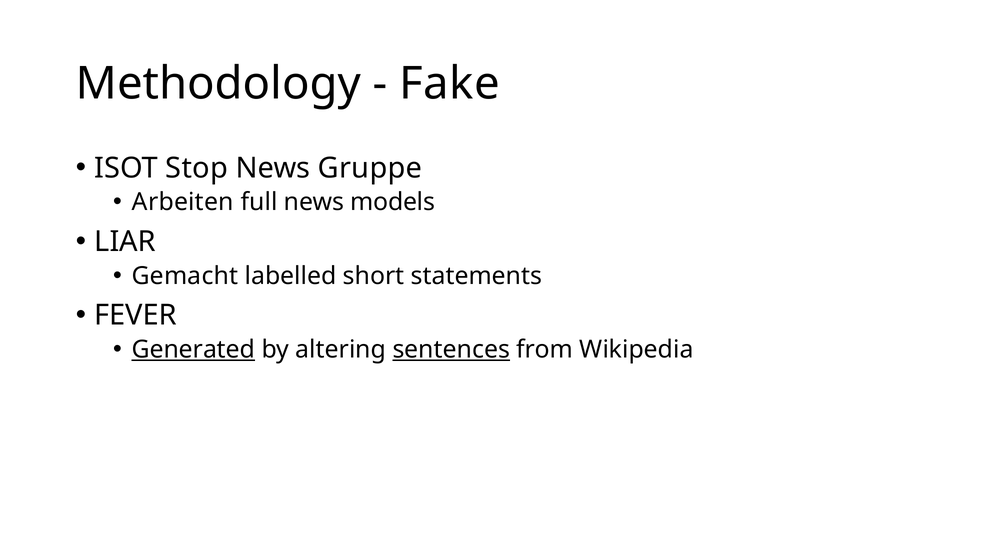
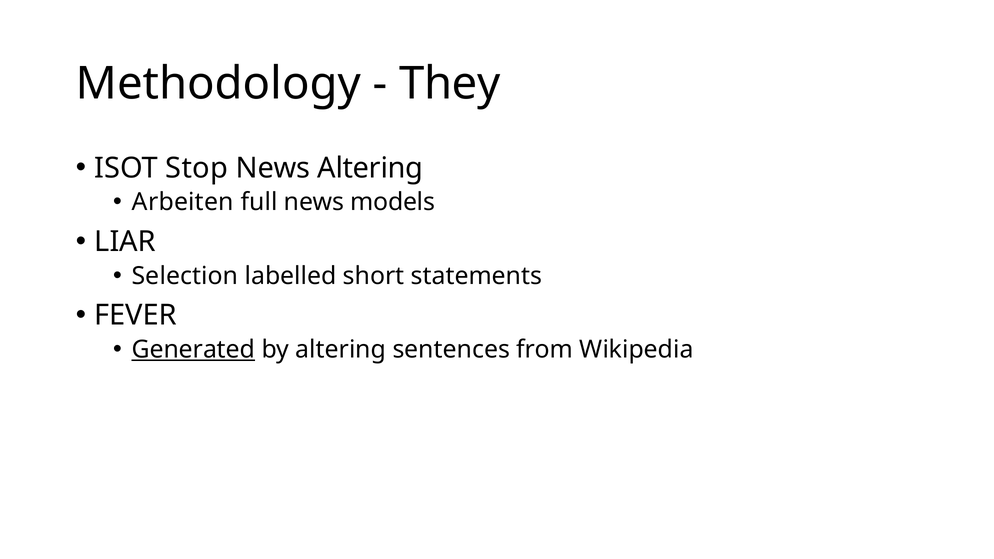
Fake: Fake -> They
News Gruppe: Gruppe -> Altering
Gemacht: Gemacht -> Selection
sentences underline: present -> none
